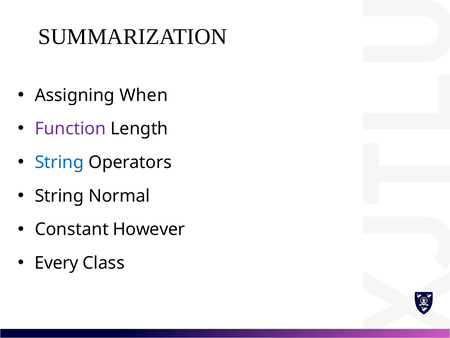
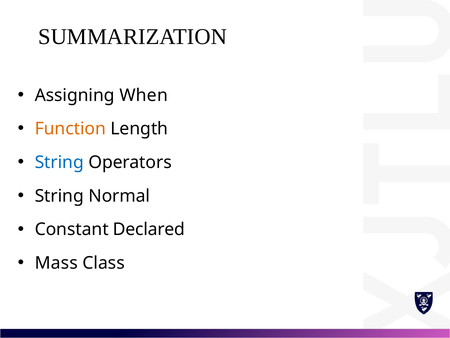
Function colour: purple -> orange
However: However -> Declared
Every: Every -> Mass
